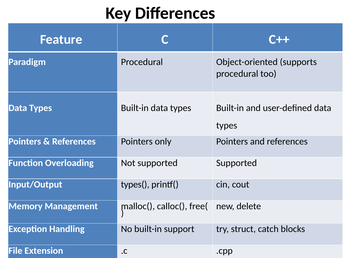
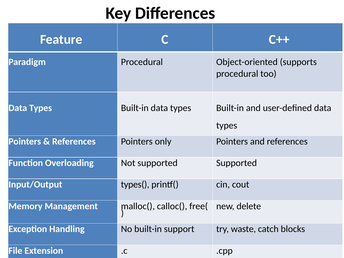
struct: struct -> waste
